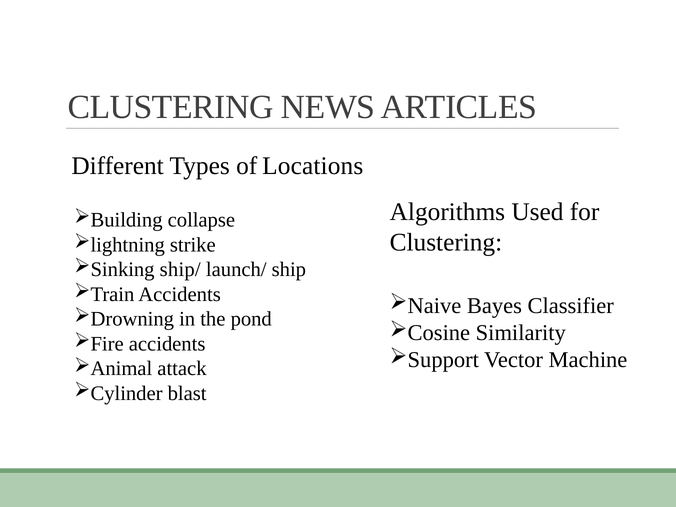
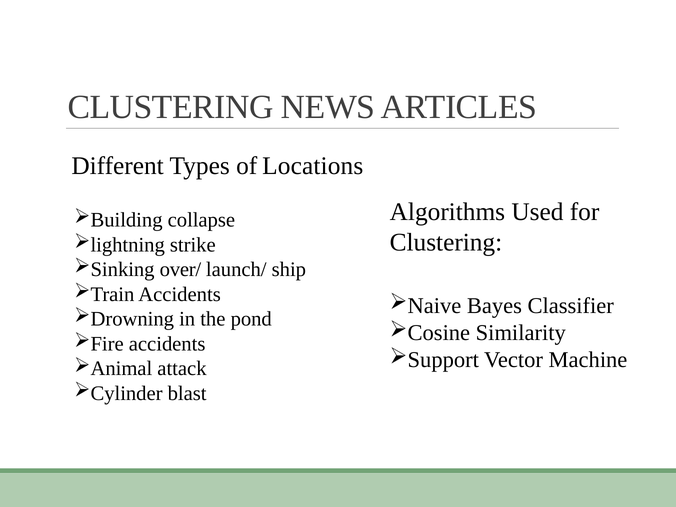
ship/: ship/ -> over/
